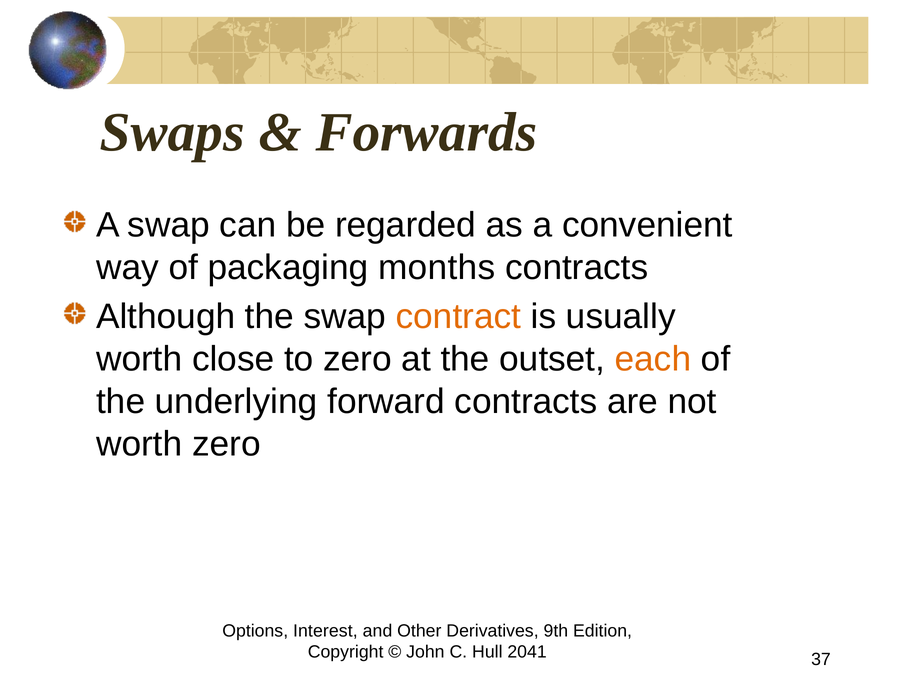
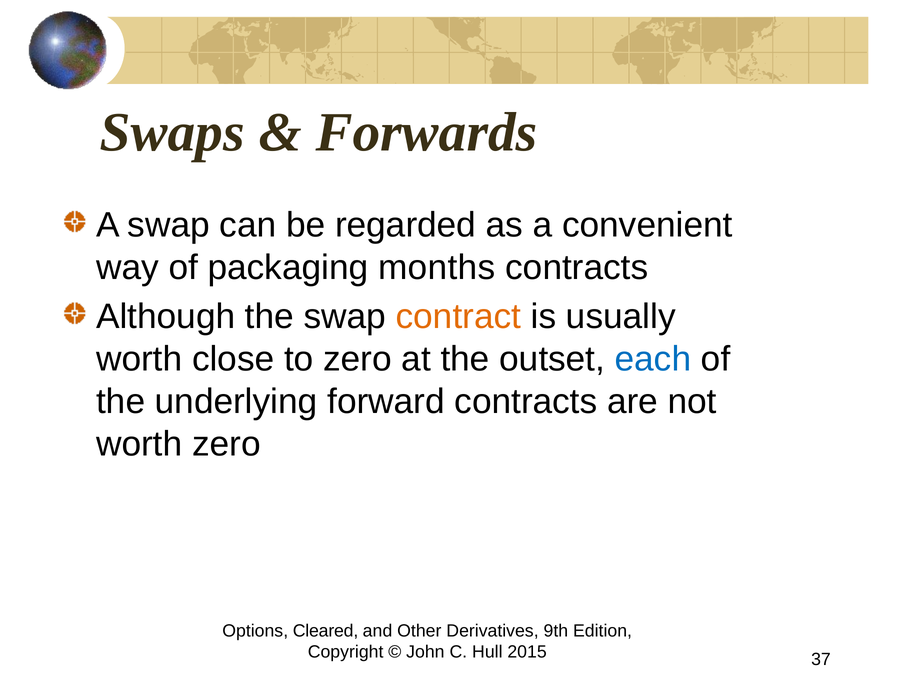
each colour: orange -> blue
Interest: Interest -> Cleared
2041: 2041 -> 2015
